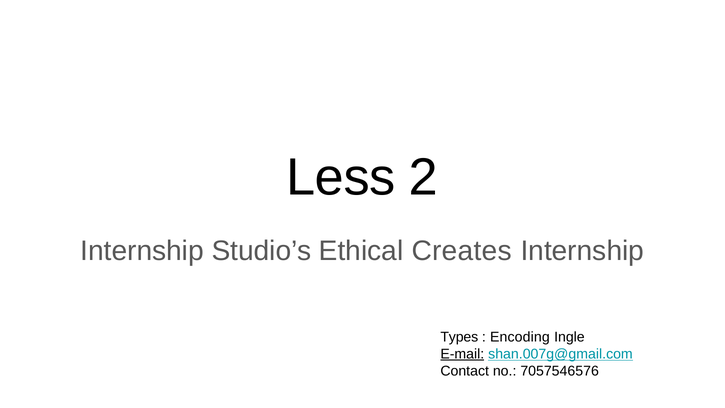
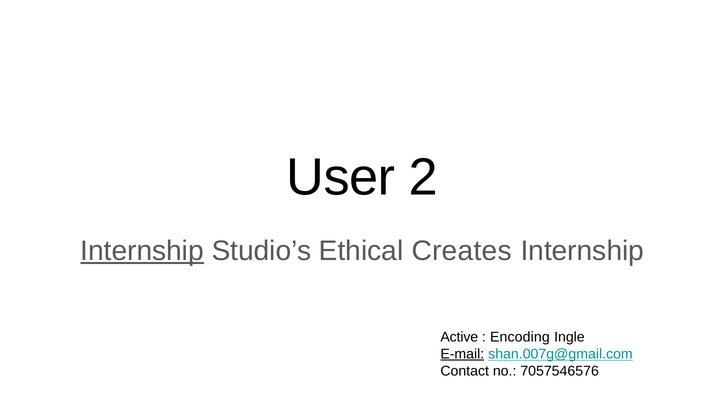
Less: Less -> User
Internship at (142, 251) underline: none -> present
Types: Types -> Active
